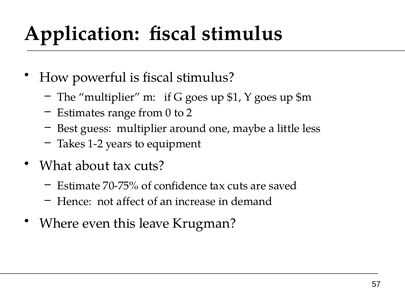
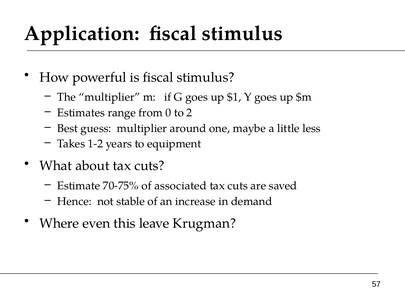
confidence: confidence -> associated
affect: affect -> stable
